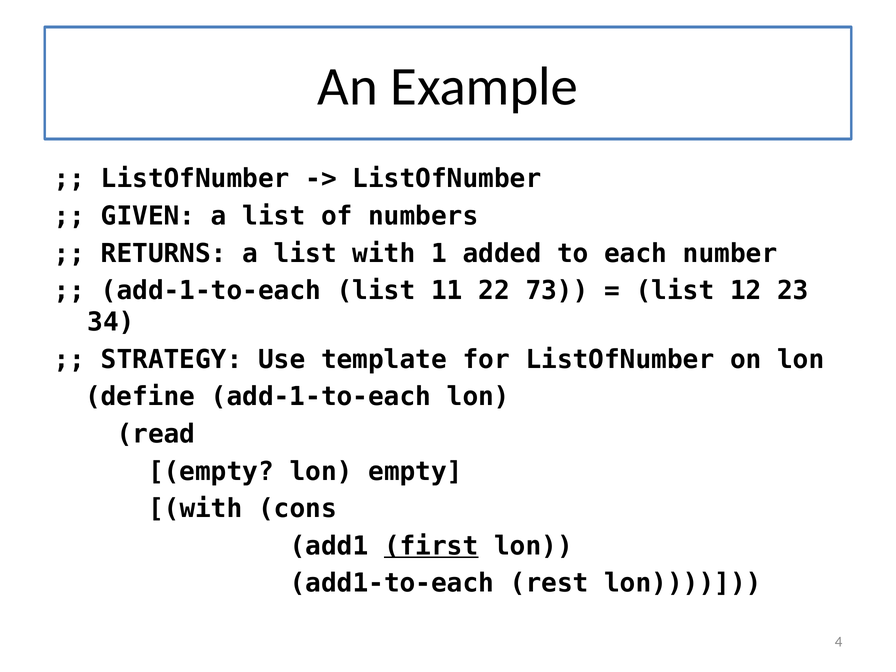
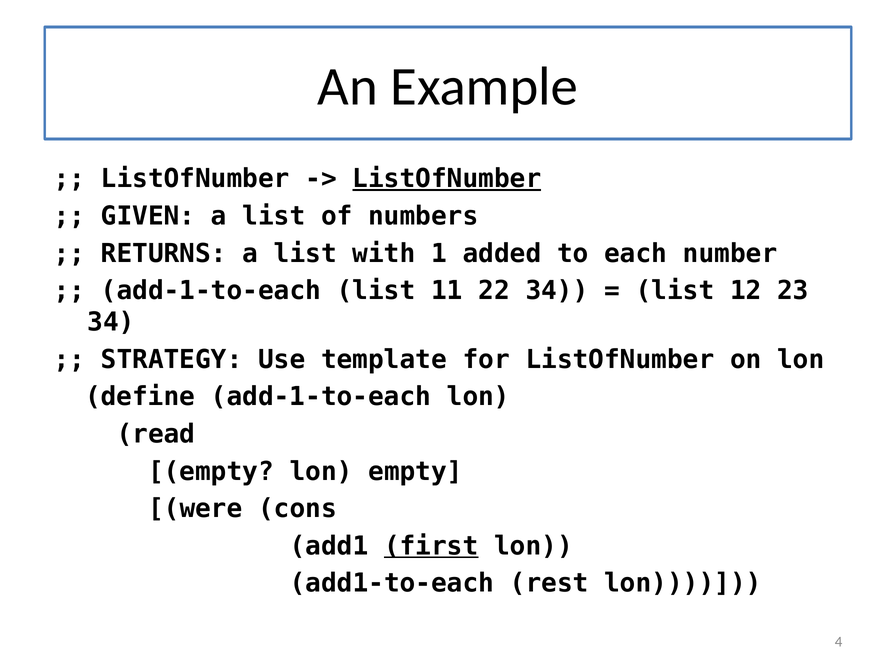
ListOfNumber at (447, 179) underline: none -> present
22 73: 73 -> 34
with at (195, 509): with -> were
